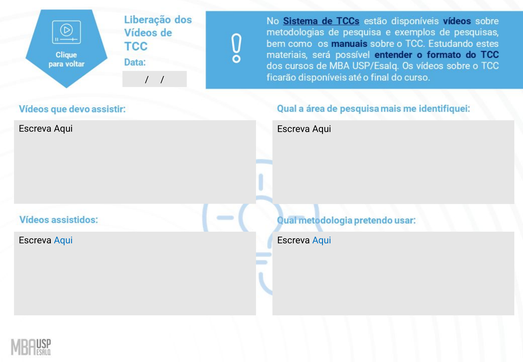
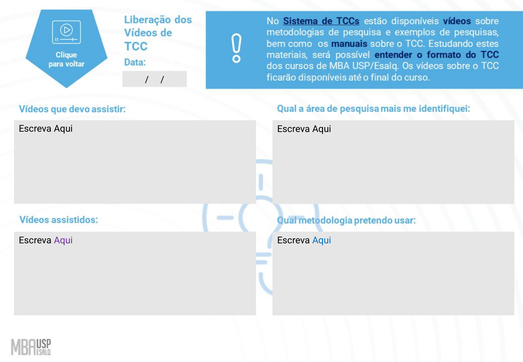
Aqui at (63, 240) colour: blue -> purple
